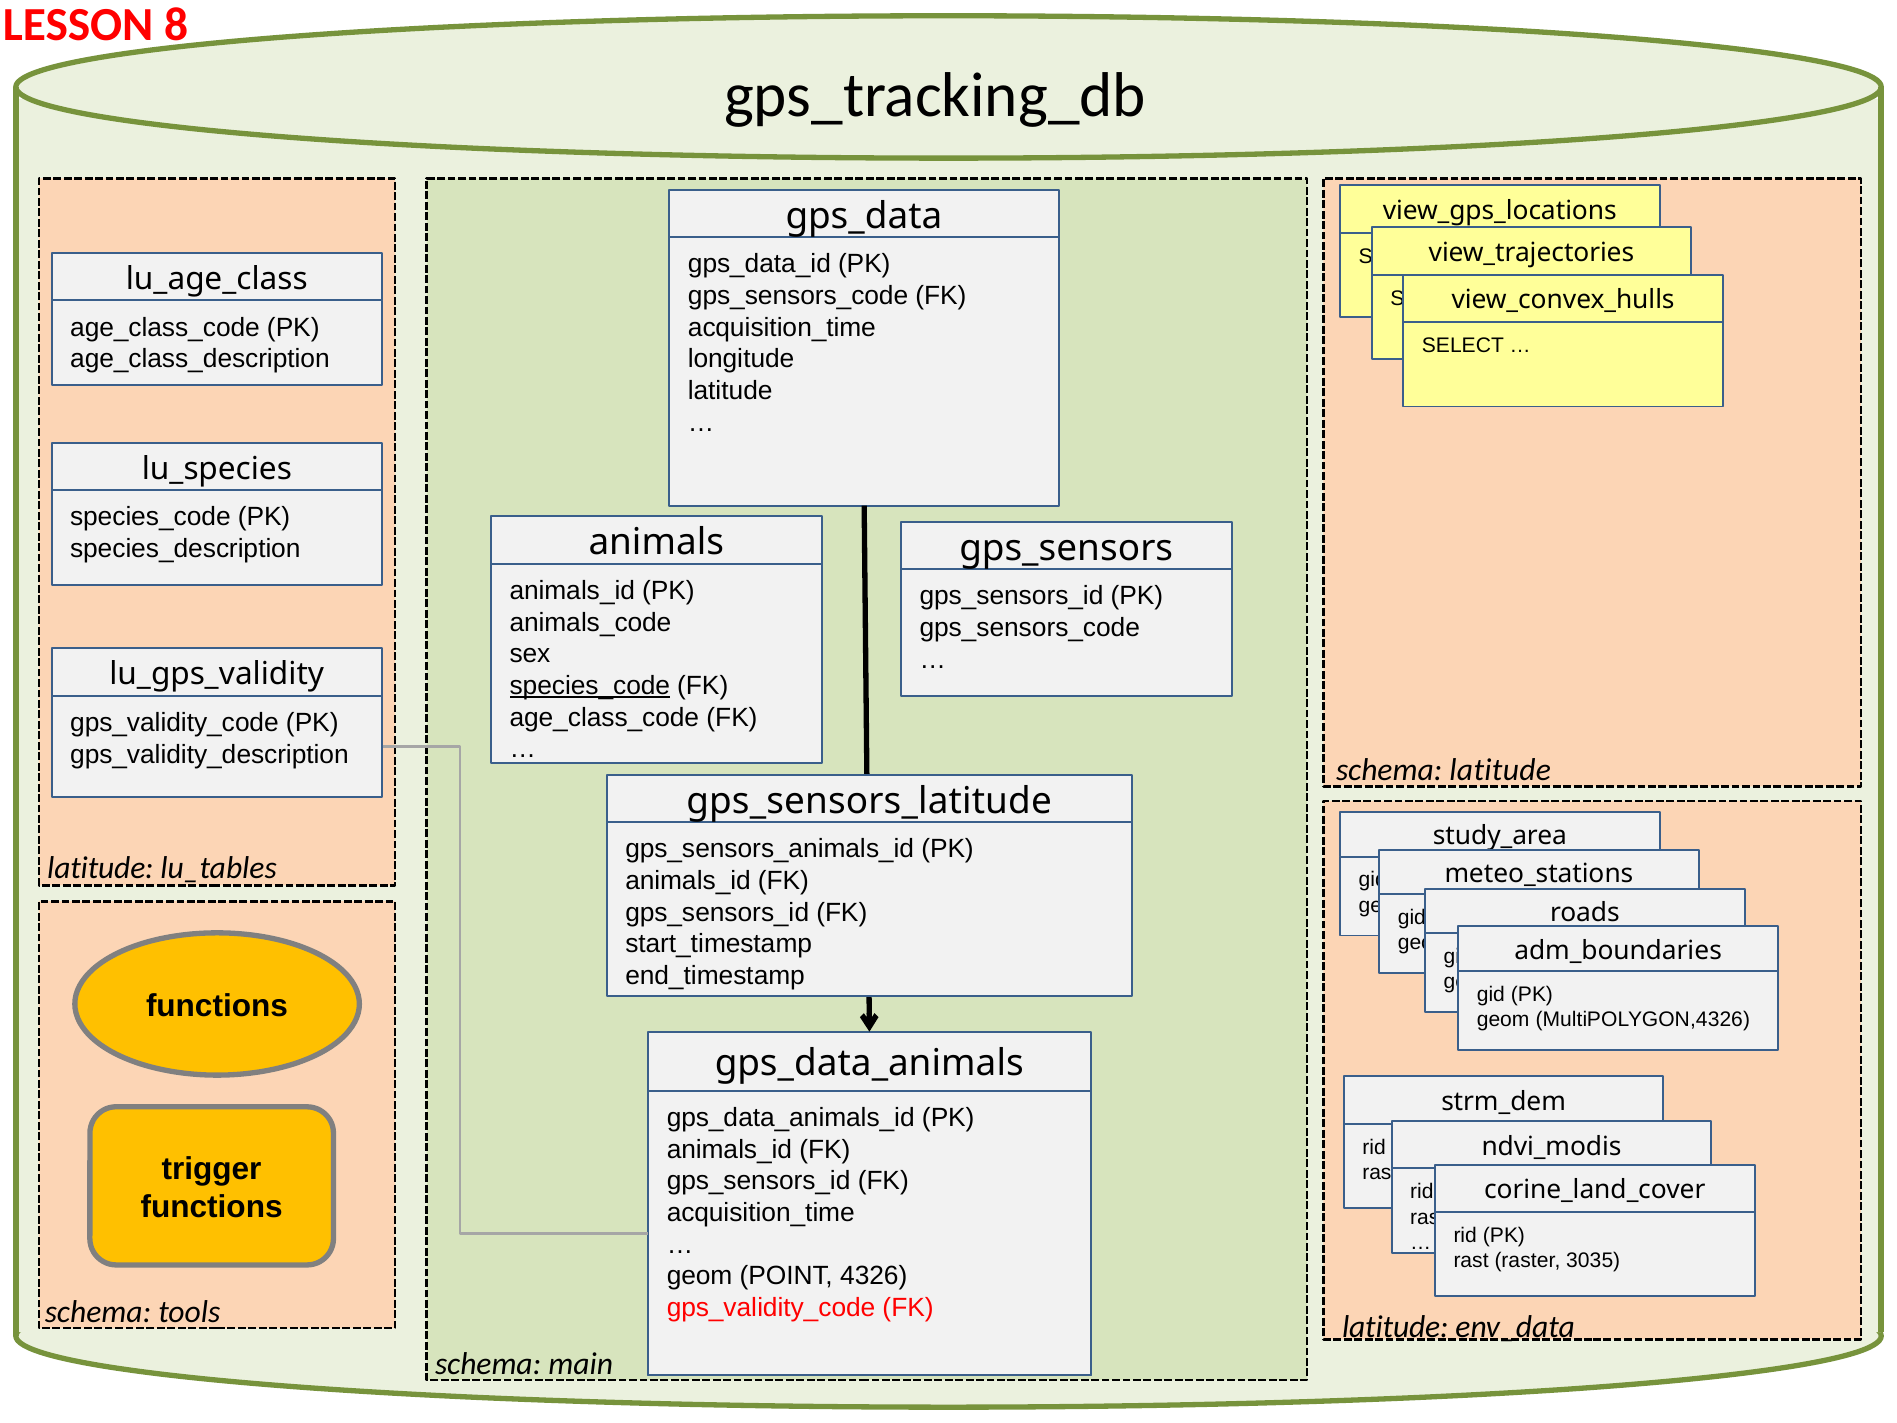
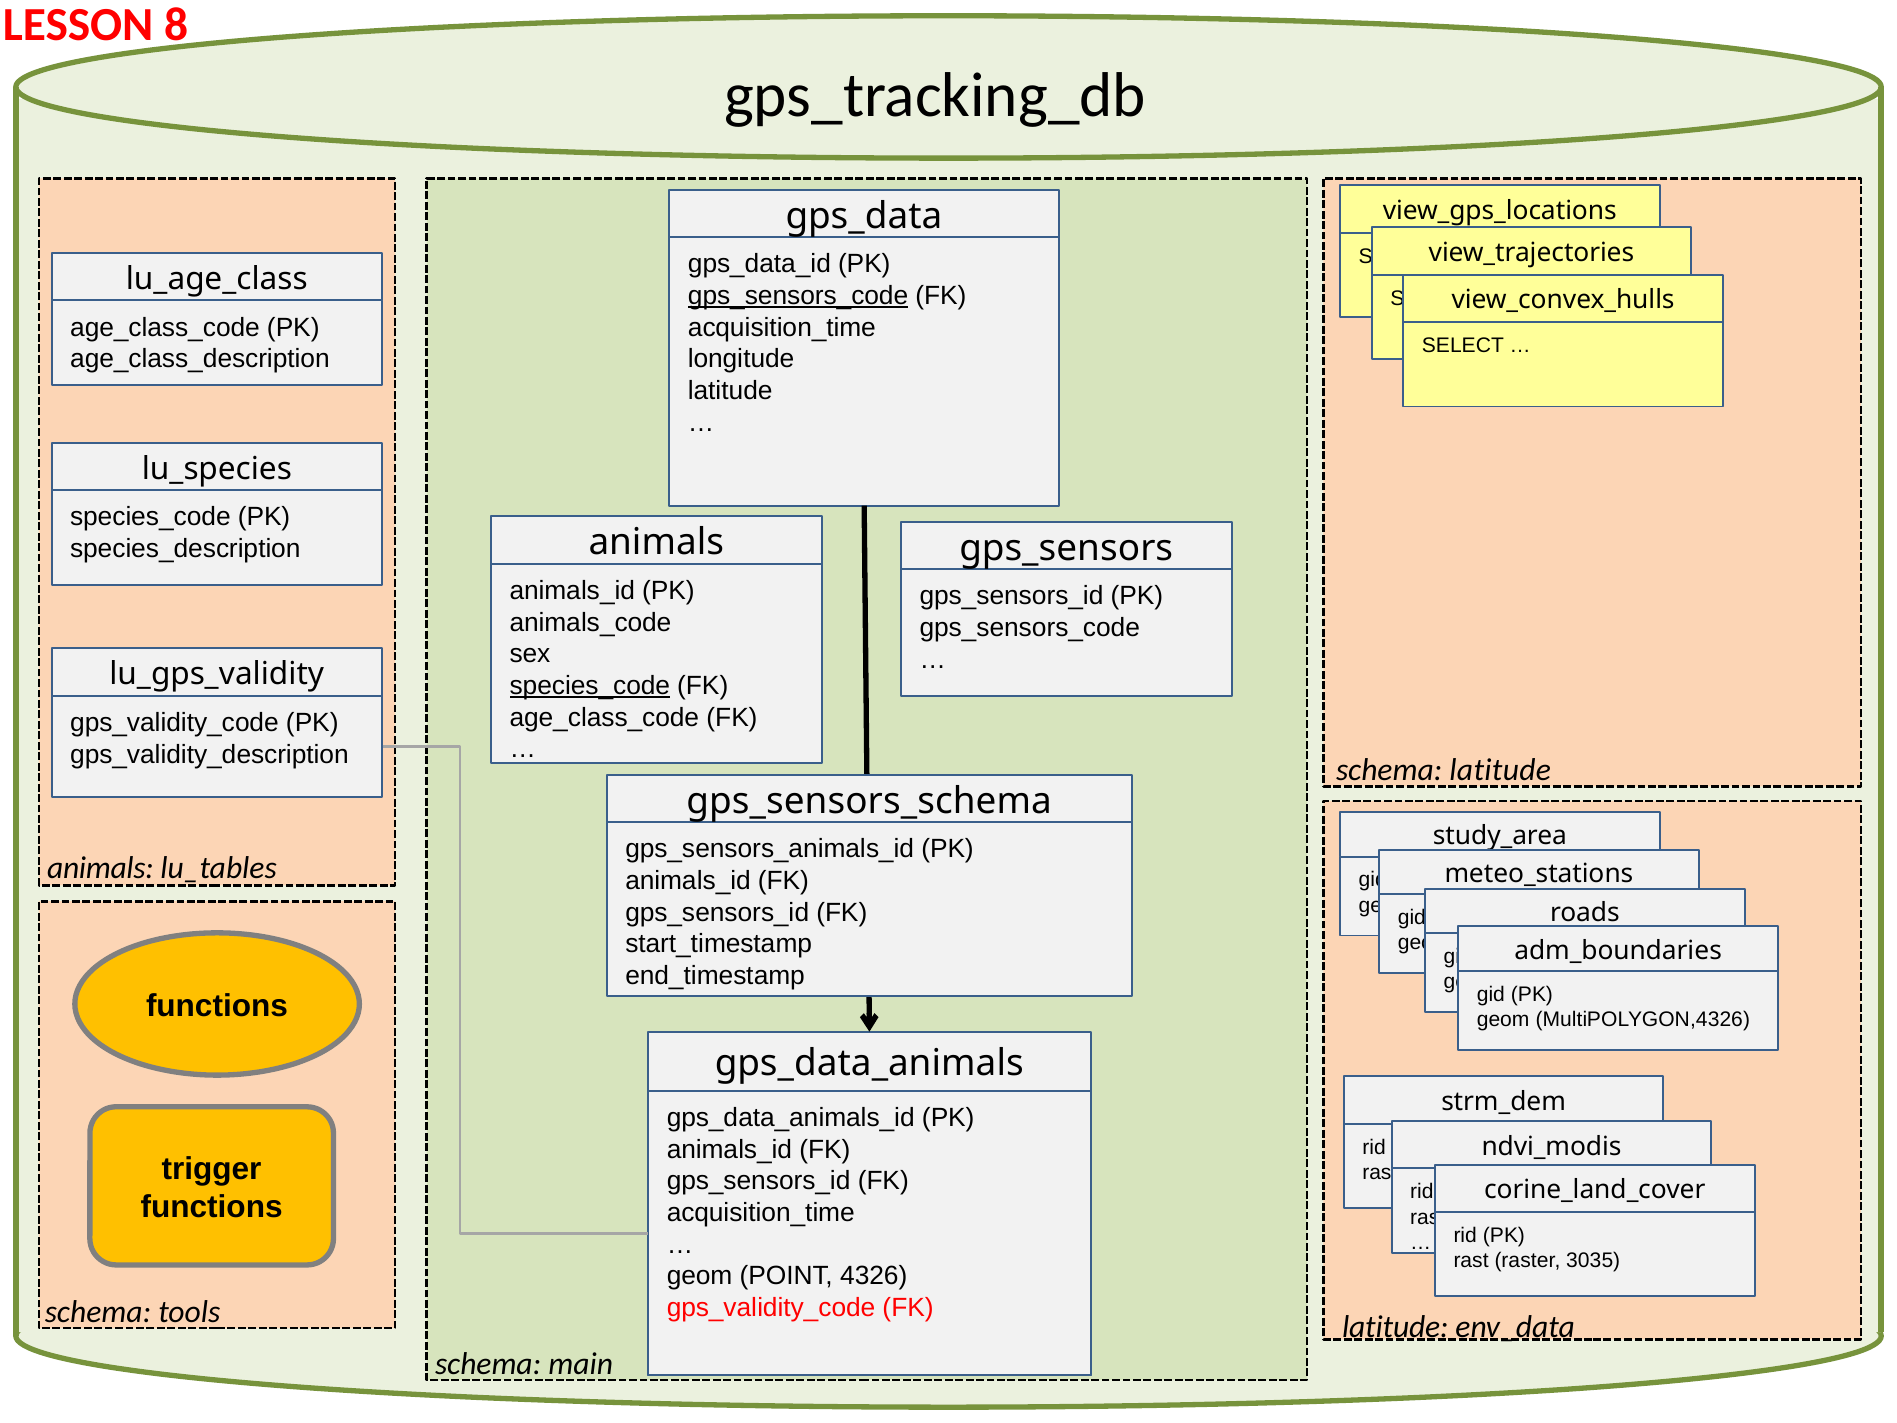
gps_sensors_code at (798, 296) underline: none -> present
gps_sensors_latitude: gps_sensors_latitude -> gps_sensors_schema
latitude at (100, 868): latitude -> animals
